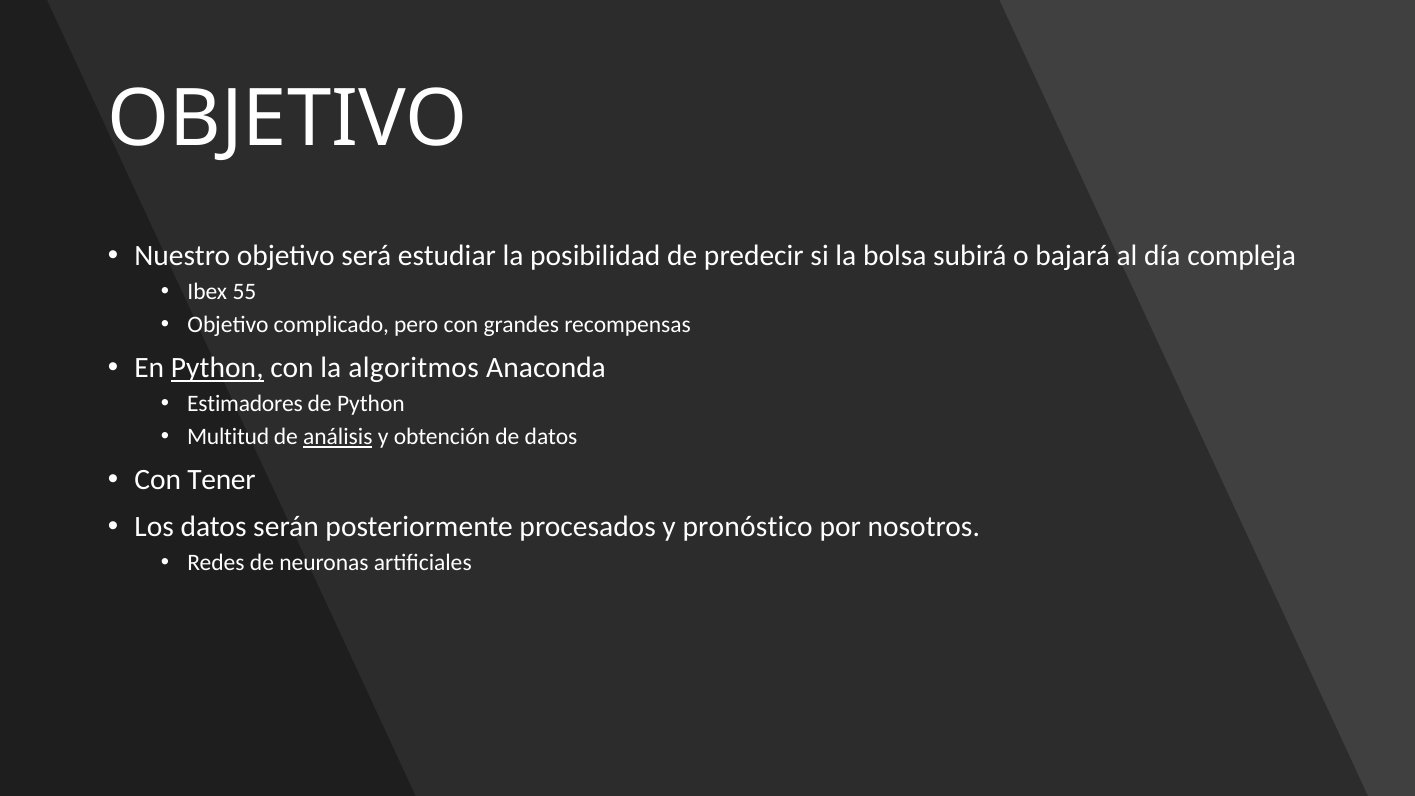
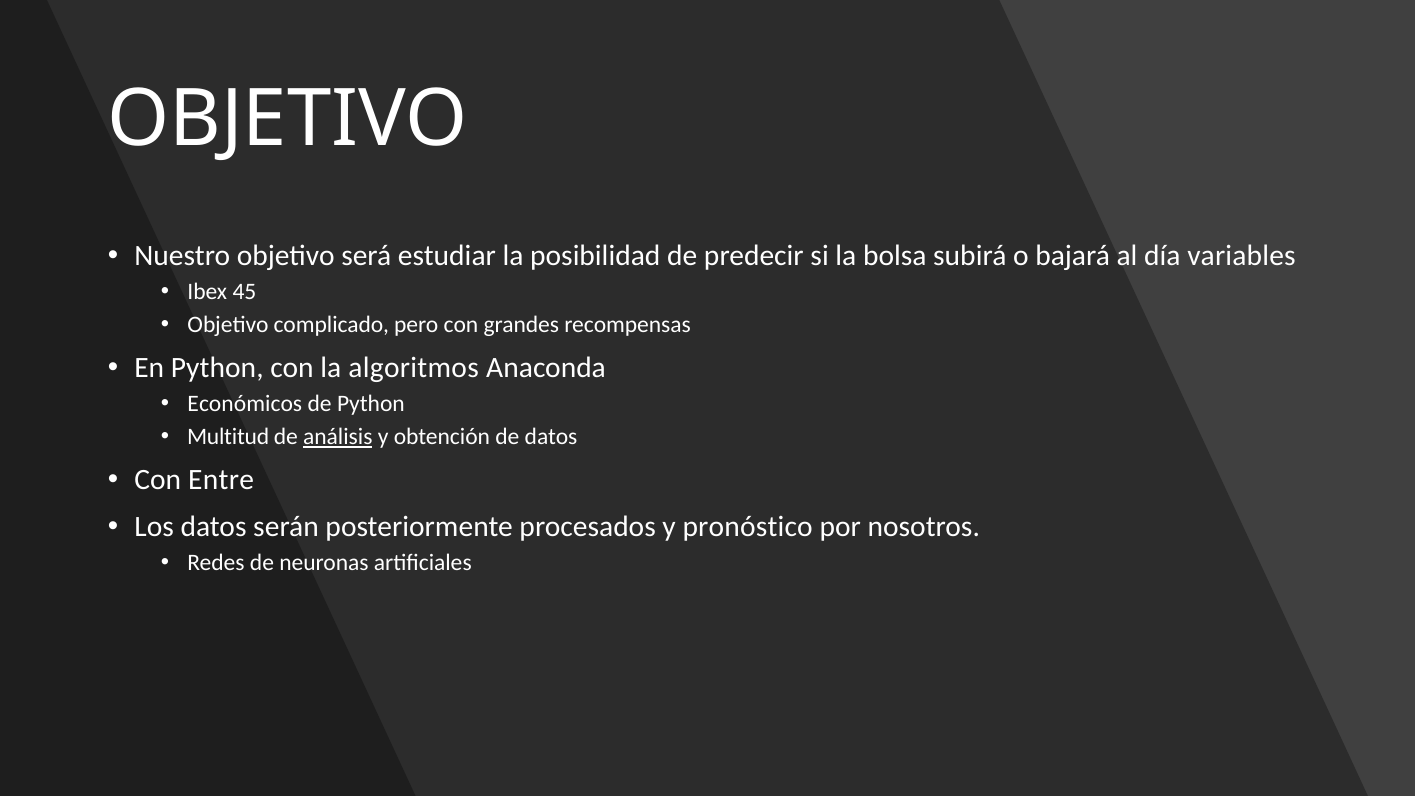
compleja: compleja -> variables
55: 55 -> 45
Python at (217, 368) underline: present -> none
Estimadores: Estimadores -> Económicos
Tener: Tener -> Entre
